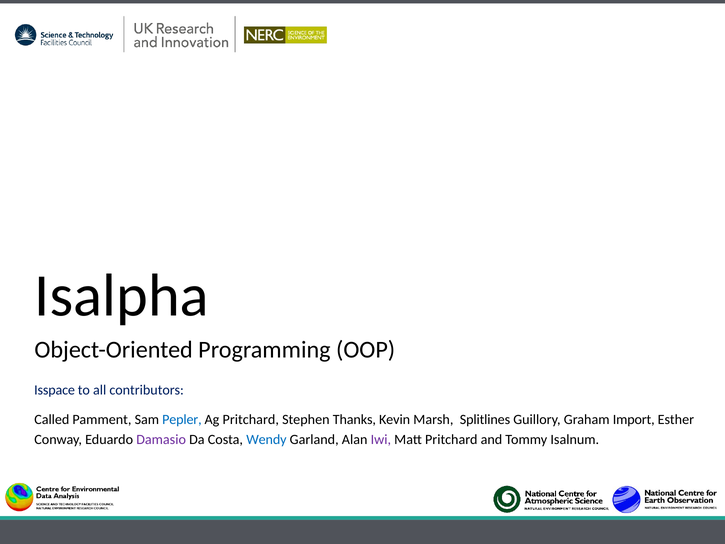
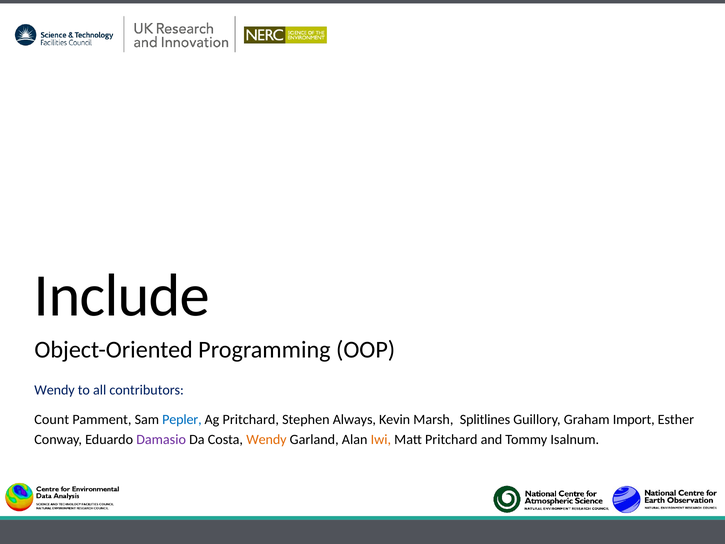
Isalpha: Isalpha -> Include
Isspace at (55, 390): Isspace -> Wendy
Called: Called -> Count
Thanks: Thanks -> Always
Wendy at (266, 439) colour: blue -> orange
Iwi colour: purple -> orange
